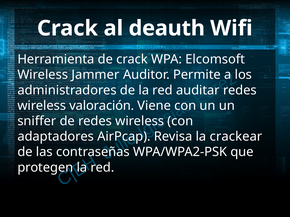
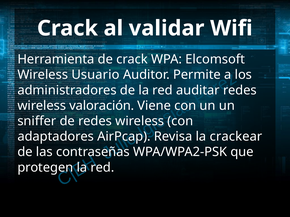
deauth: deauth -> validar
Jammer: Jammer -> Usuario
